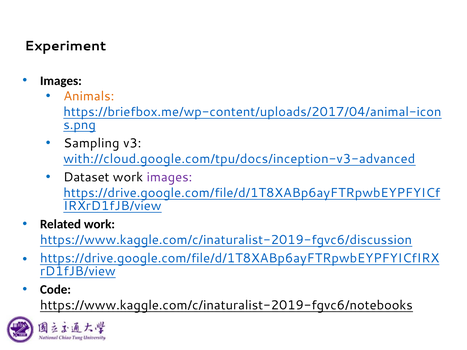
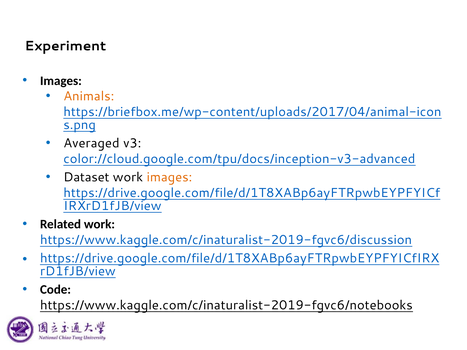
Sampling: Sampling -> Averaged
with://cloud.google.com/tpu/docs/inception-v3-advanced: with://cloud.google.com/tpu/docs/inception-v3-advanced -> color://cloud.google.com/tpu/docs/inception-v3-advanced
images at (169, 177) colour: purple -> orange
